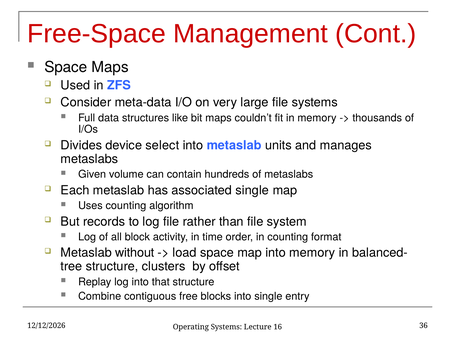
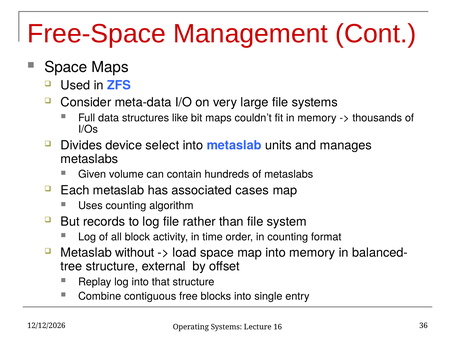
associated single: single -> cases
clusters: clusters -> external
